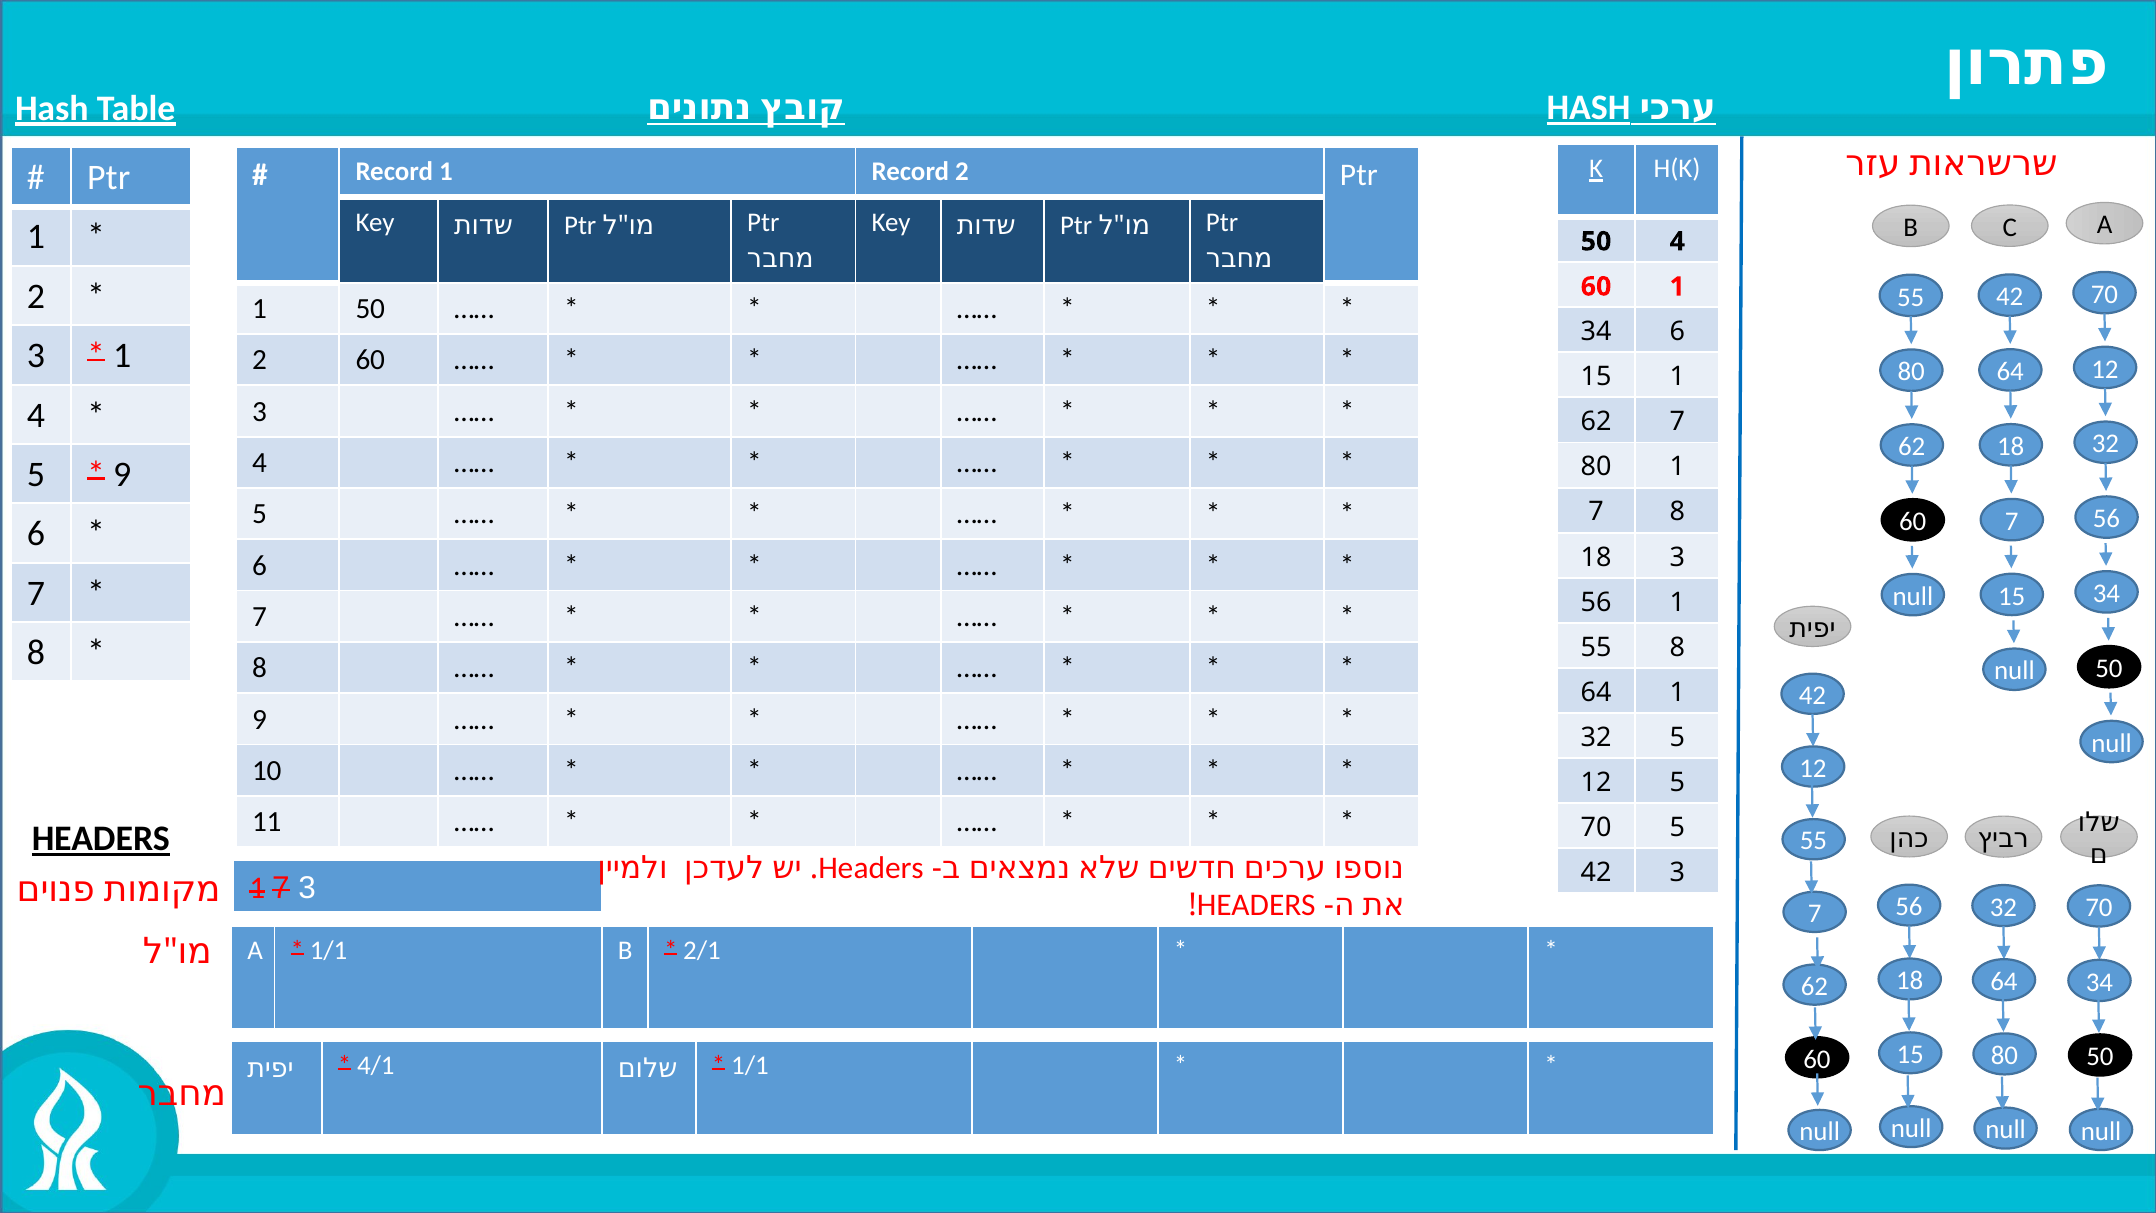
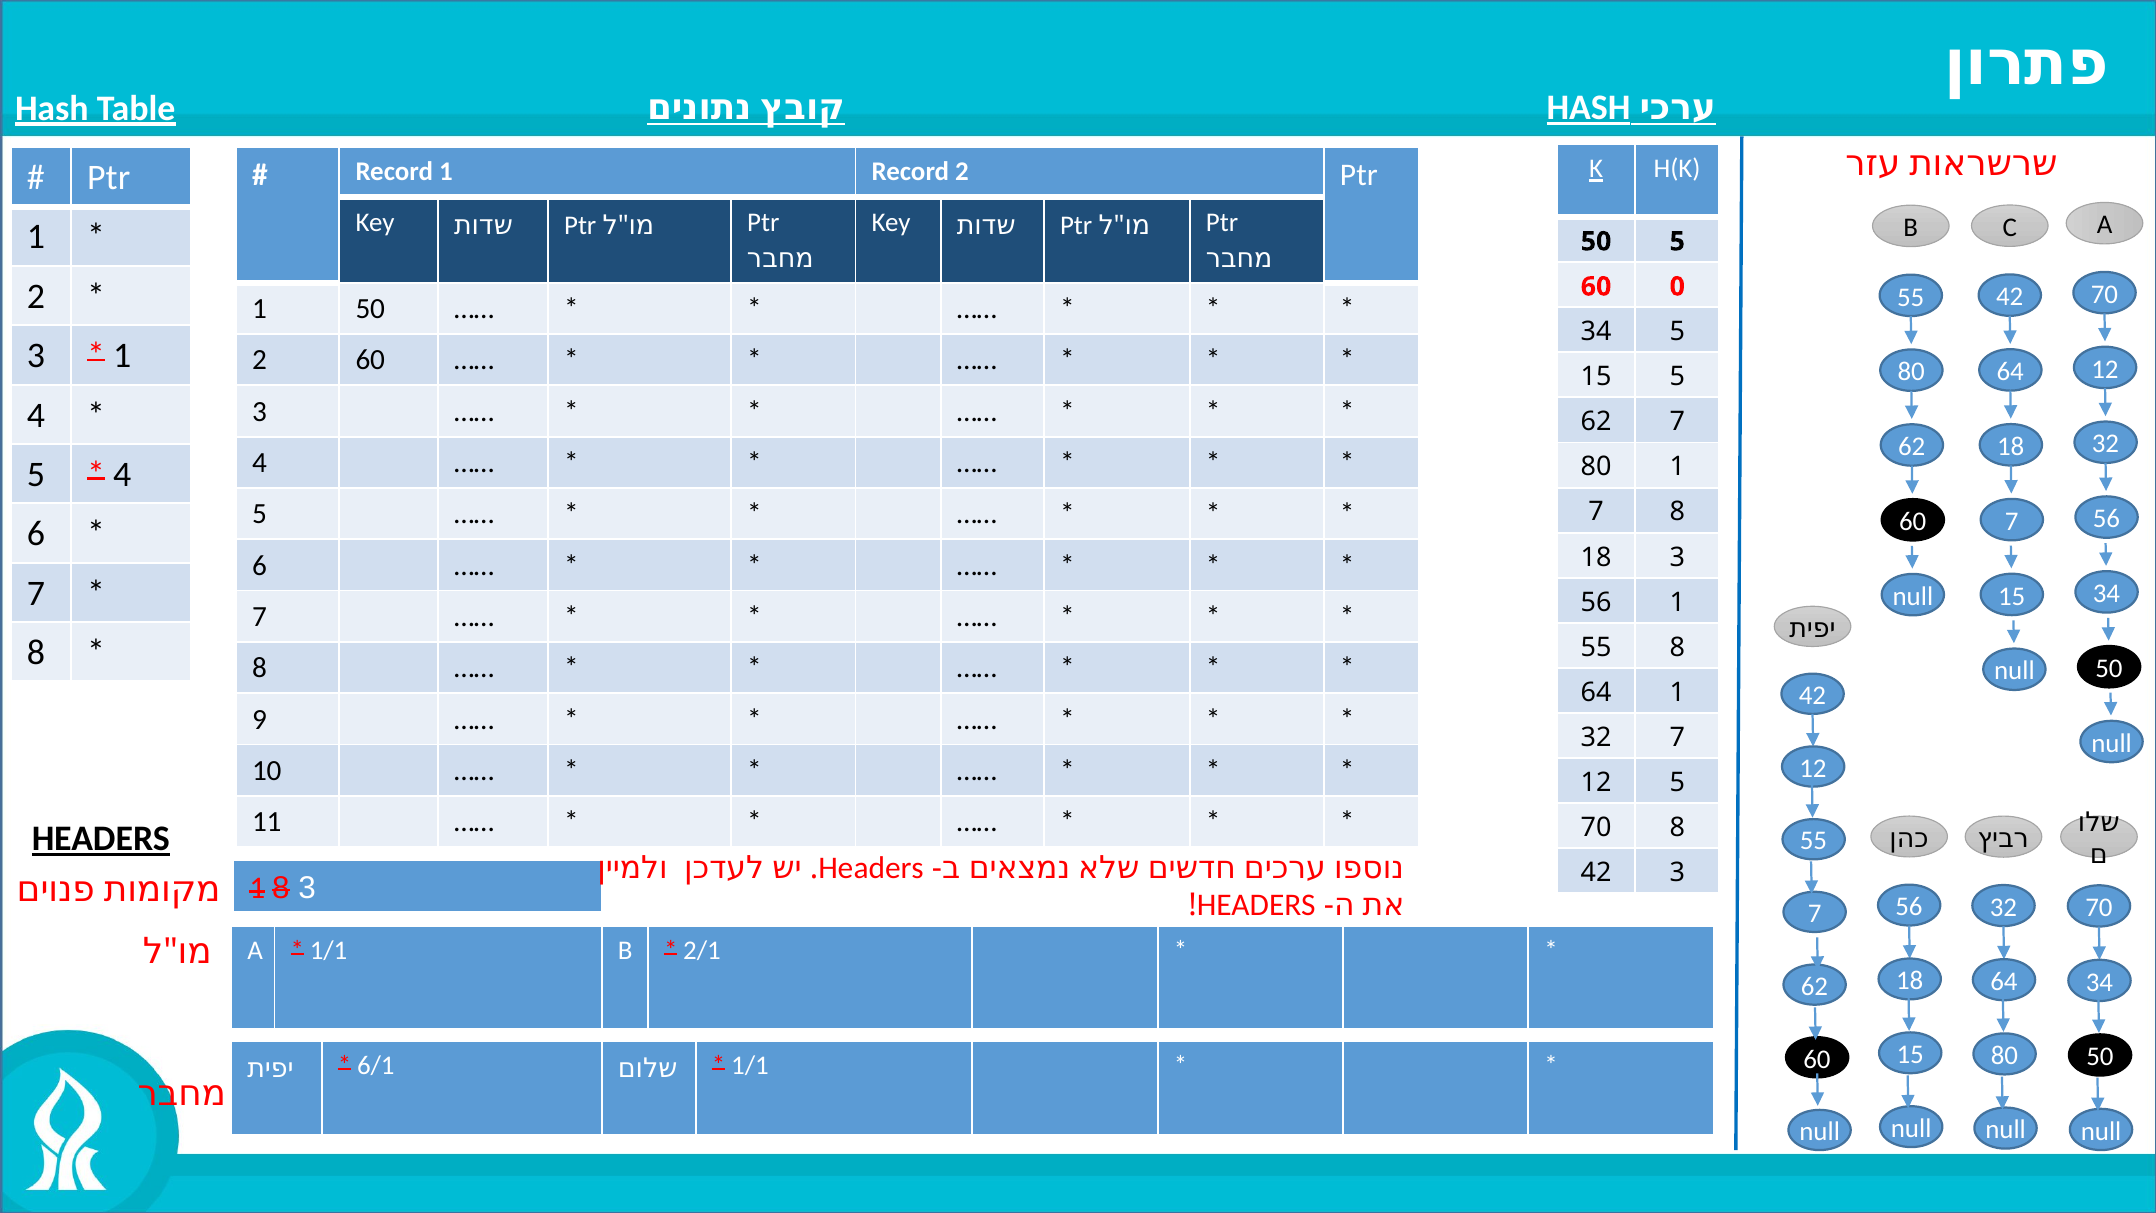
50 4: 4 -> 5
60 1: 1 -> 0
34 6: 6 -> 5
15 1: 1 -> 5
9 at (122, 474): 9 -> 4
32 5: 5 -> 7
70 5: 5 -> 8
7 at (281, 888): 7 -> 8
4/1: 4/1 -> 6/1
